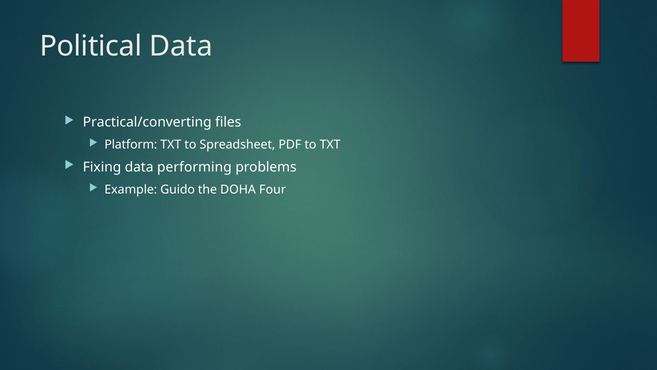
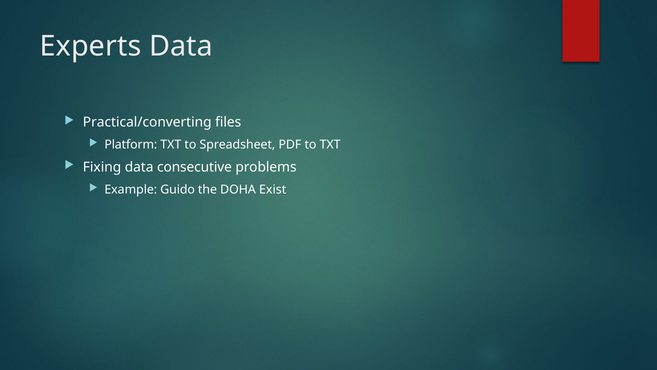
Political: Political -> Experts
performing: performing -> consecutive
Four: Four -> Exist
